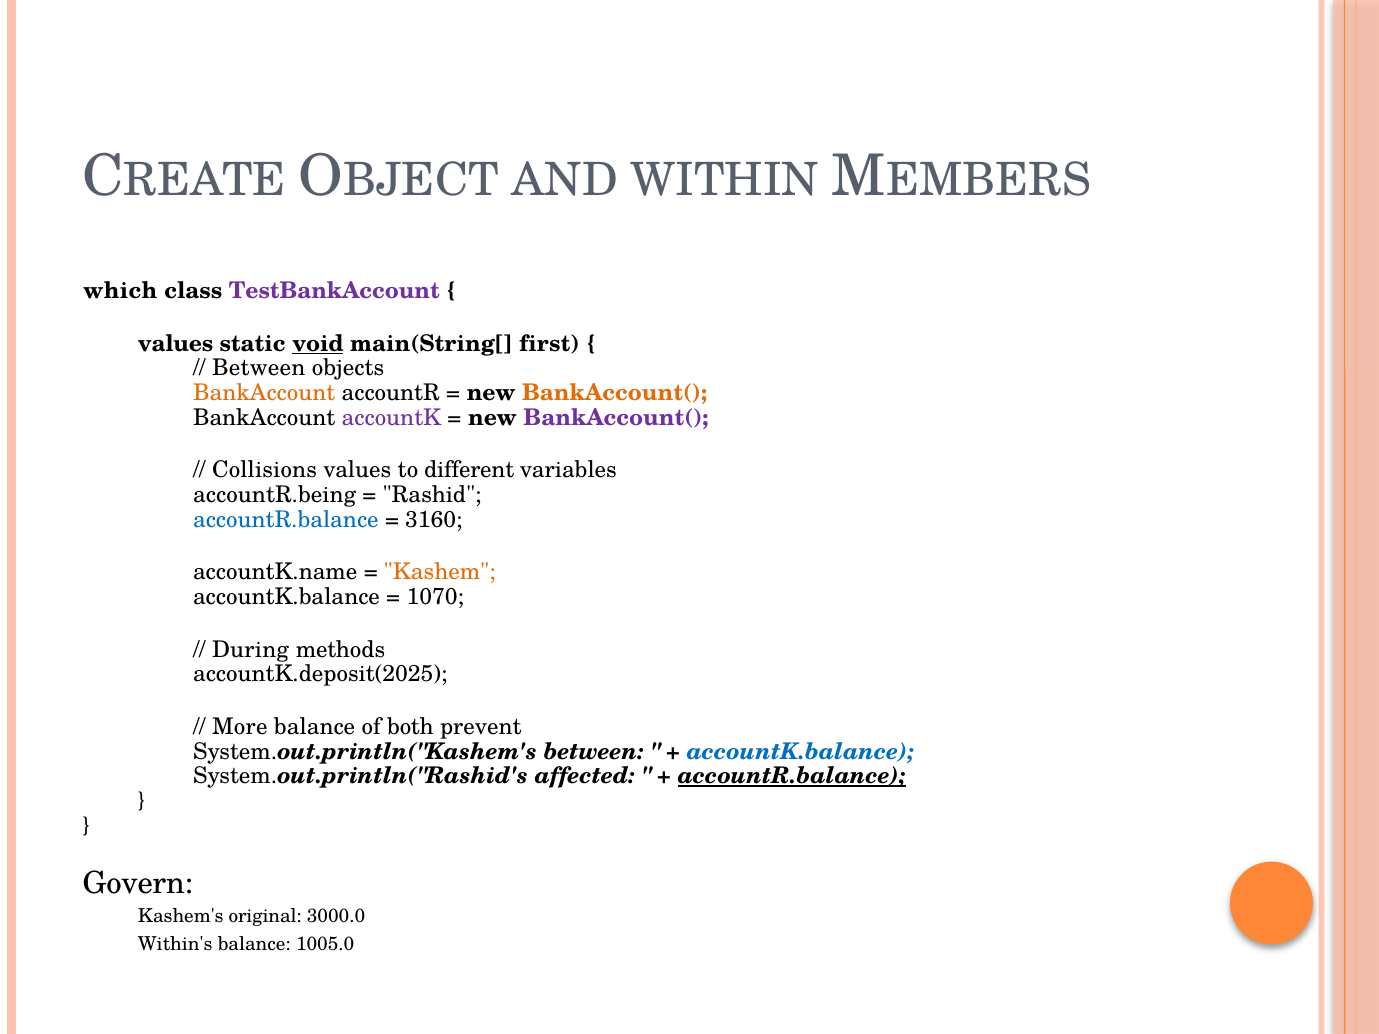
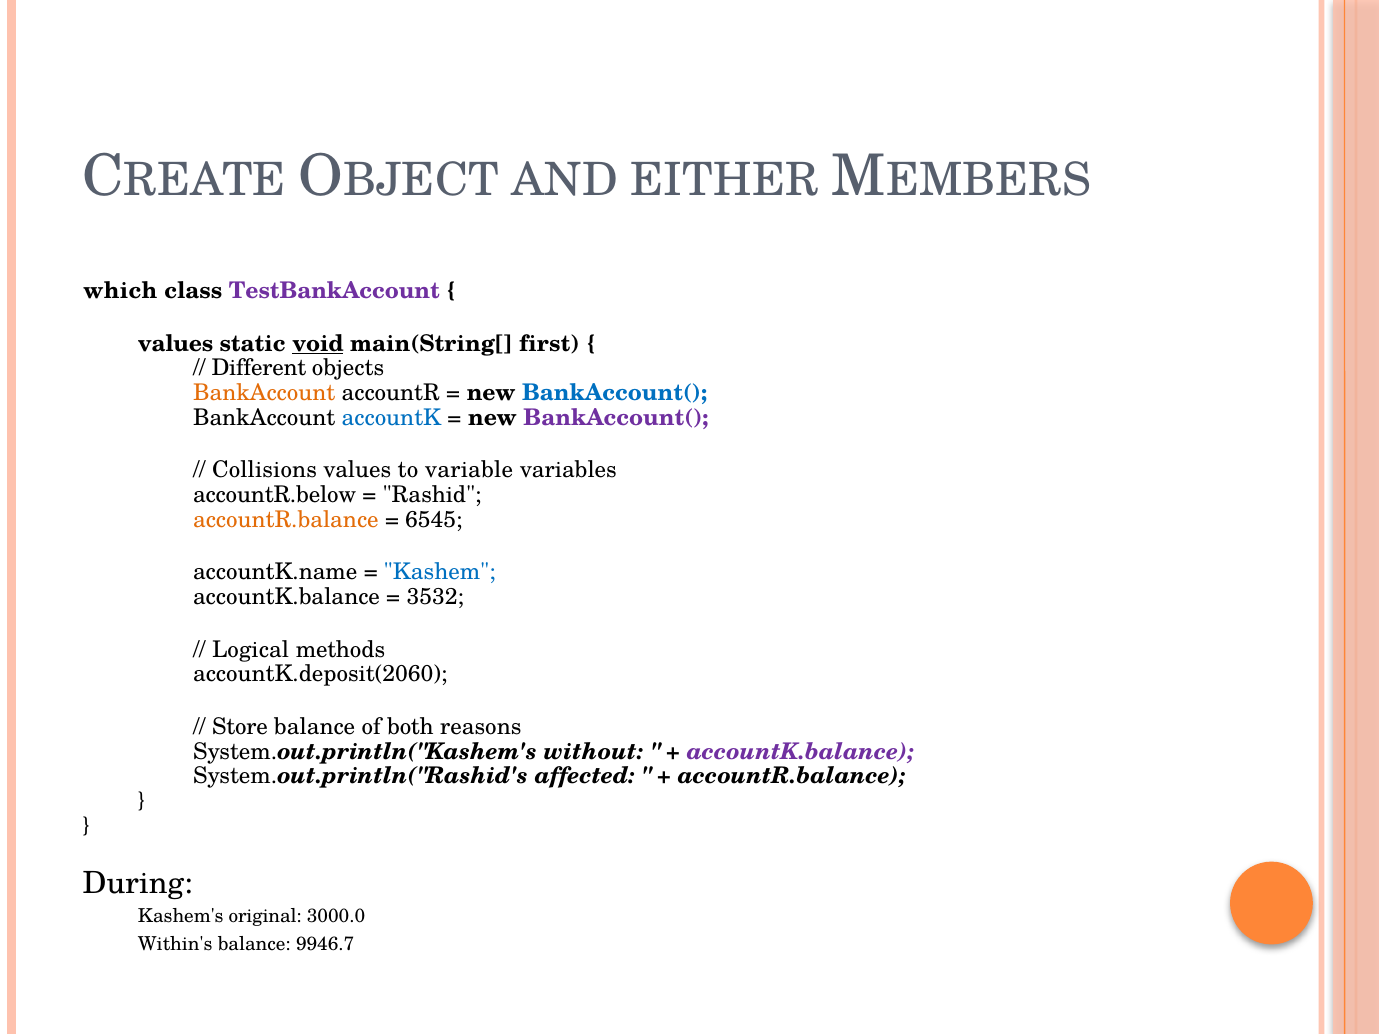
WITHIN: WITHIN -> EITHER
Between at (259, 368): Between -> Different
BankAccount( at (615, 393) colour: orange -> blue
accountK colour: purple -> blue
different: different -> variable
accountR.being: accountR.being -> accountR.below
accountR.balance at (286, 520) colour: blue -> orange
3160: 3160 -> 6545
Kashem colour: orange -> blue
1070: 1070 -> 3532
During: During -> Logical
accountK.deposit(2025: accountK.deposit(2025 -> accountK.deposit(2060
More: More -> Store
prevent: prevent -> reasons
System.out.println("Kashem's between: between -> without
accountK.balance at (800, 752) colour: blue -> purple
accountR.balance at (792, 776) underline: present -> none
Govern: Govern -> During
1005.0: 1005.0 -> 9946.7
